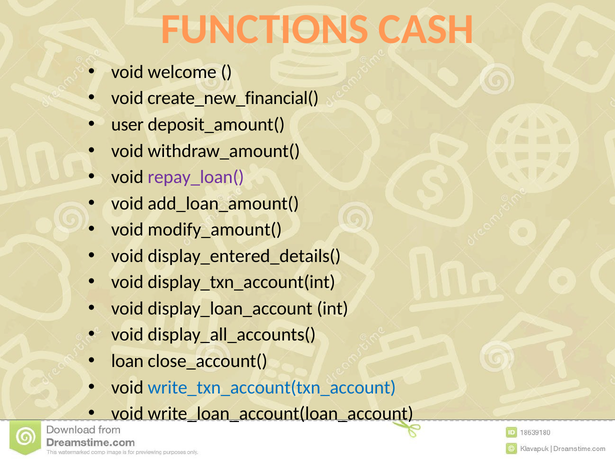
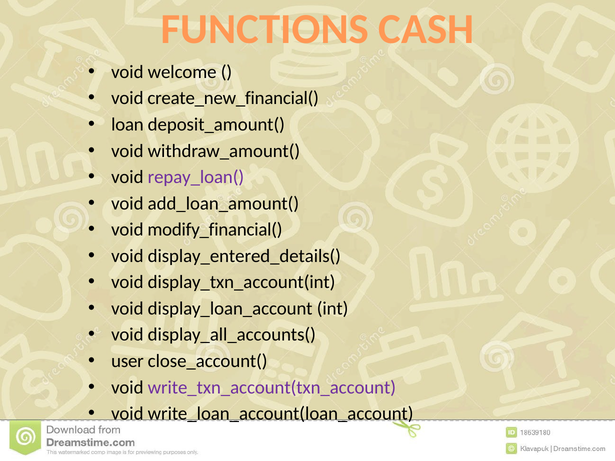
user: user -> loan
modify_amount(: modify_amount( -> modify_financial(
loan: loan -> user
write_txn_account(txn_account colour: blue -> purple
